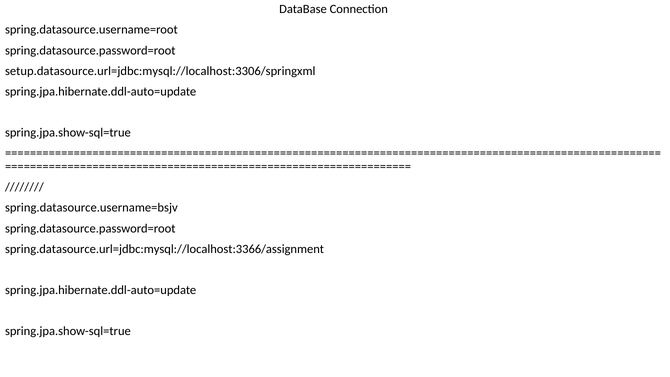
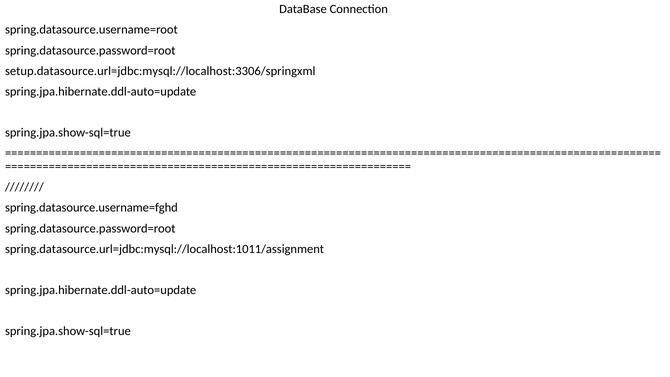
spring.datasource.username=bsjv: spring.datasource.username=bsjv -> spring.datasource.username=fghd
spring.datasource.url=jdbc:mysql://localhost:3366/assignment: spring.datasource.url=jdbc:mysql://localhost:3366/assignment -> spring.datasource.url=jdbc:mysql://localhost:1011/assignment
